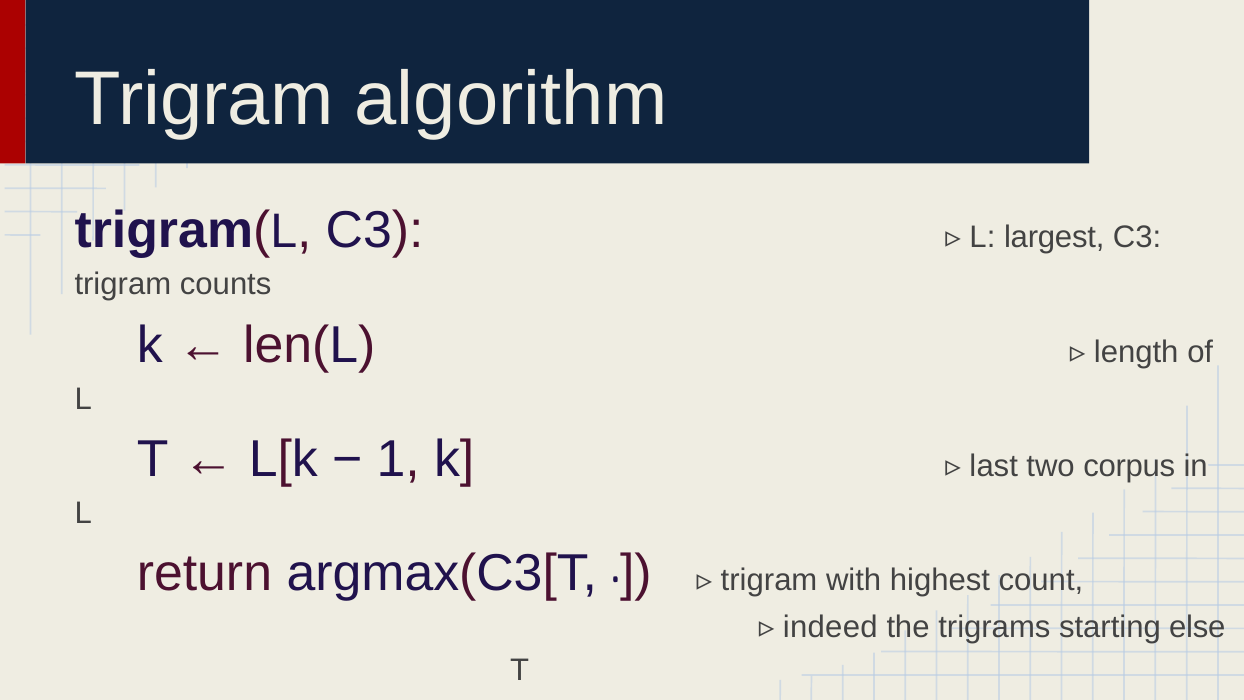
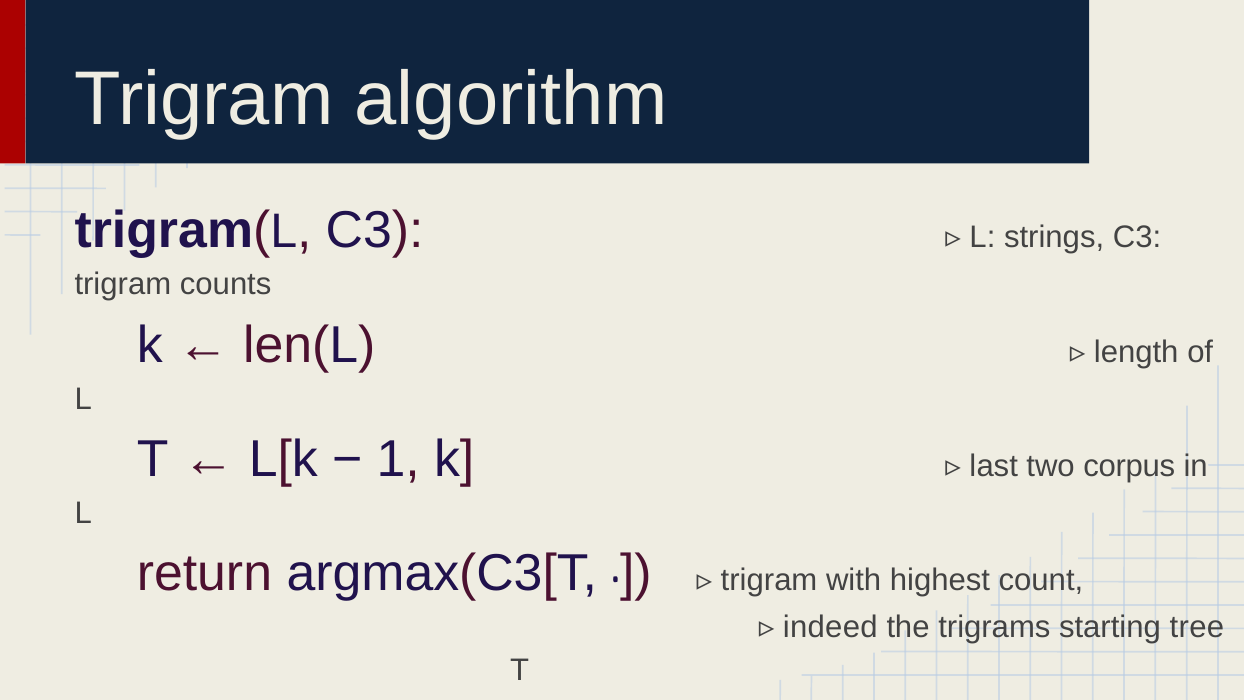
largest: largest -> strings
else: else -> tree
